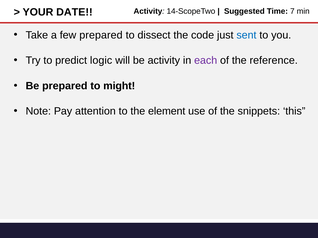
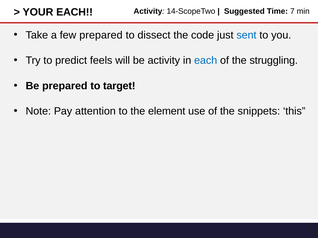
YOUR DATE: DATE -> EACH
logic: logic -> feels
each at (206, 61) colour: purple -> blue
reference: reference -> struggling
might: might -> target
